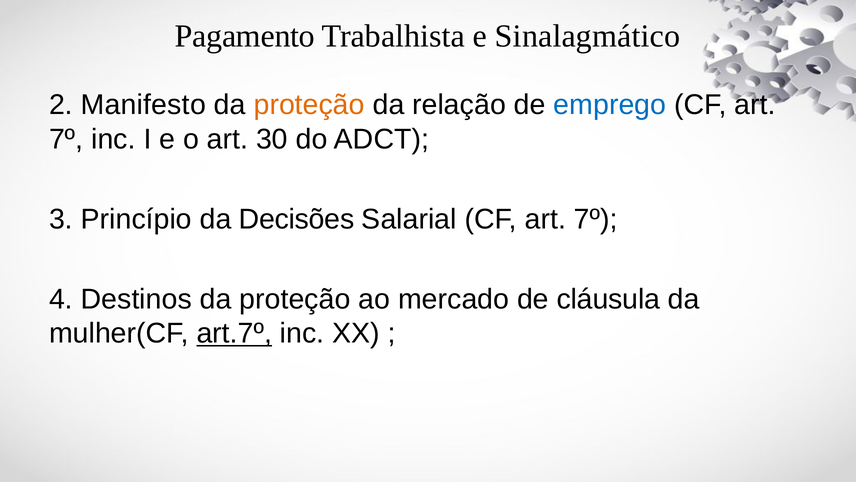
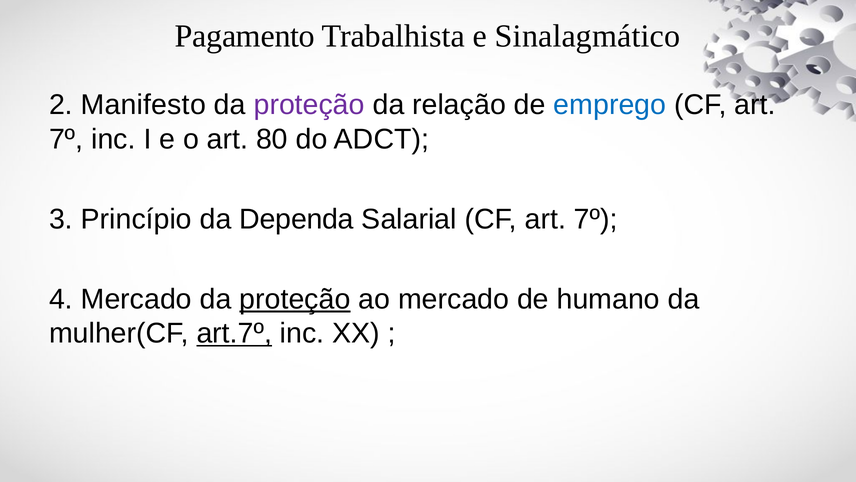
proteção at (309, 105) colour: orange -> purple
30: 30 -> 80
Decisões: Decisões -> Dependa
4 Destinos: Destinos -> Mercado
proteção at (295, 299) underline: none -> present
cláusula: cláusula -> humano
